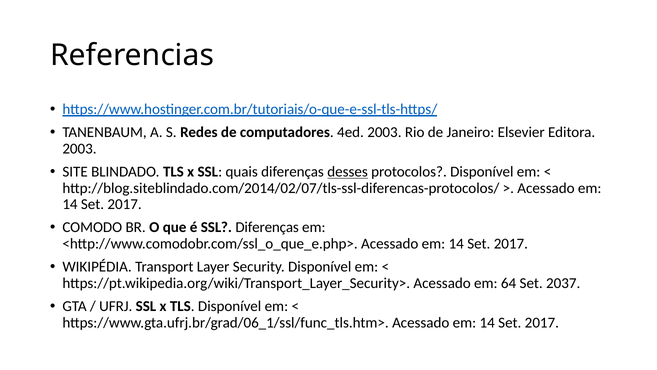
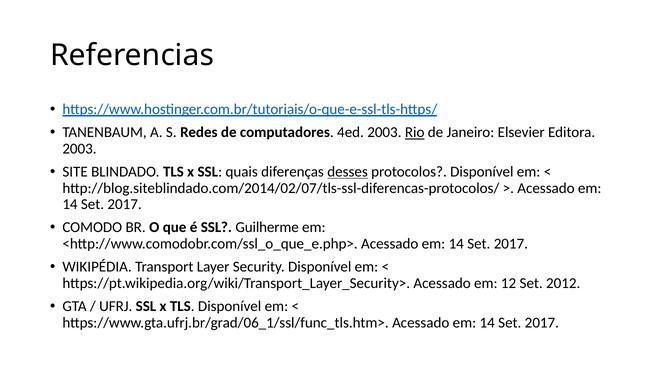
Rio underline: none -> present
SSL Diferenças: Diferenças -> Guilherme
64: 64 -> 12
2037: 2037 -> 2012
